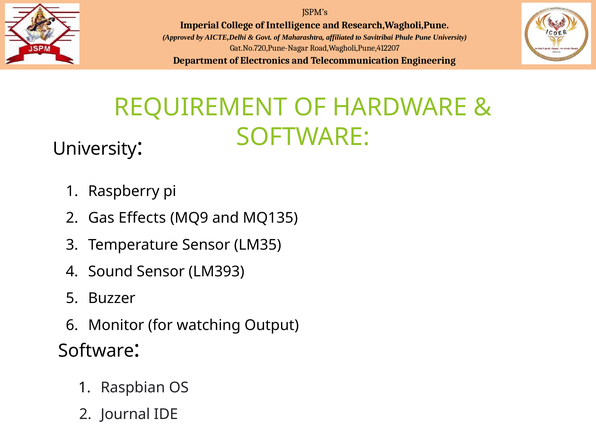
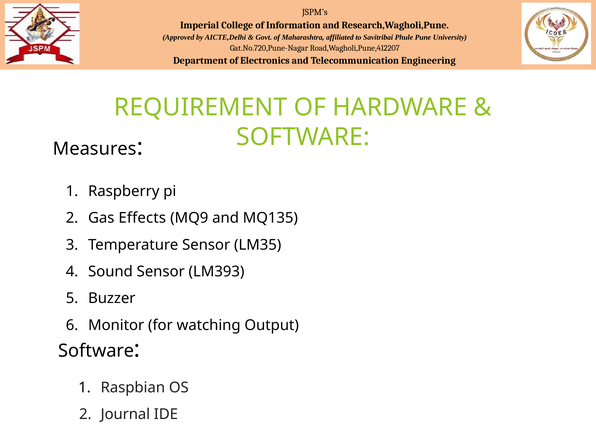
Intelligence: Intelligence -> Information
University at (95, 149): University -> Measures
